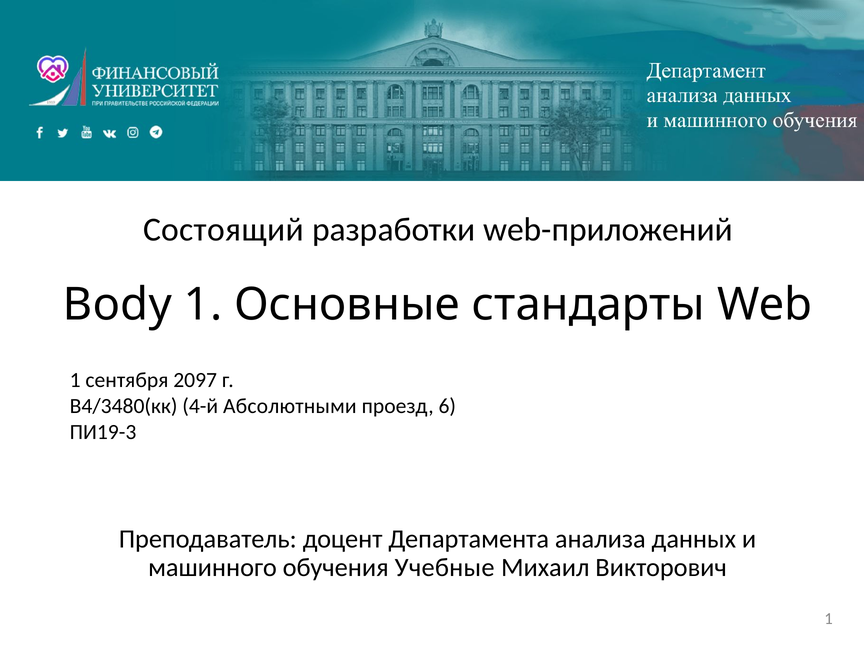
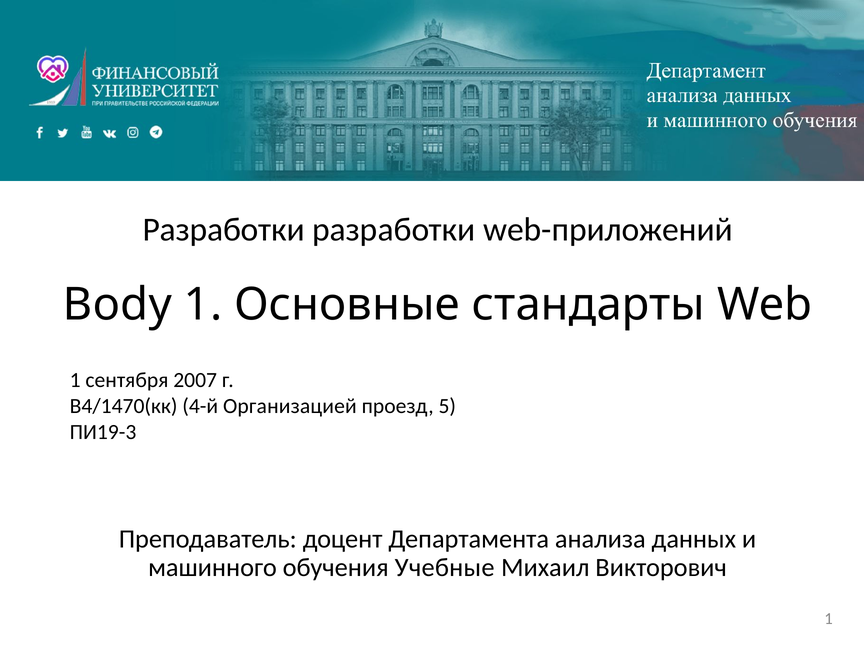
Состоящий at (223, 230): Состоящий -> Разработки
2097: 2097 -> 2007
В4/3480(кк: В4/3480(кк -> В4/1470(кк
Абсолютными: Абсолютными -> Организацией
6: 6 -> 5
